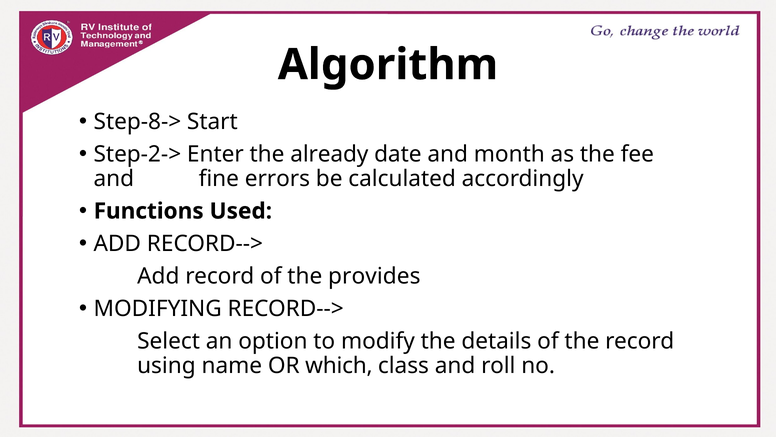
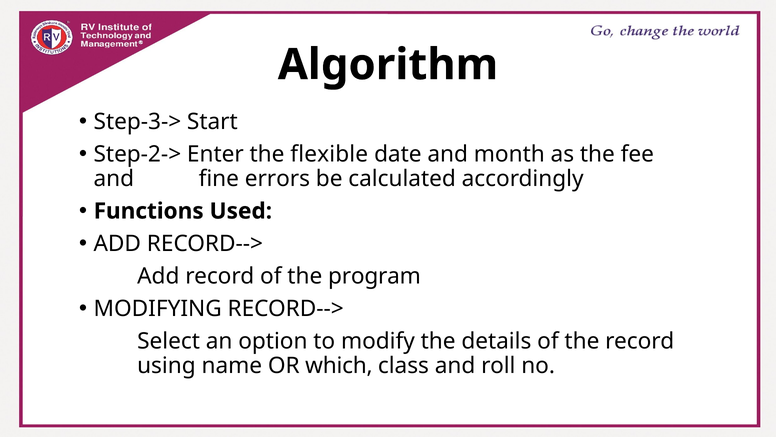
Step-8->: Step-8-> -> Step-3->
already: already -> flexible
provides: provides -> program
